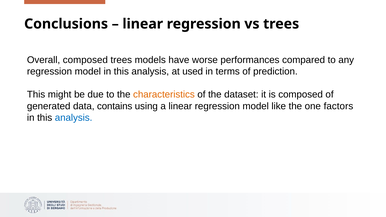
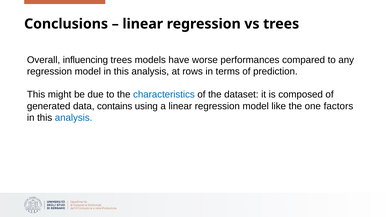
Overall composed: composed -> influencing
used: used -> rows
characteristics colour: orange -> blue
